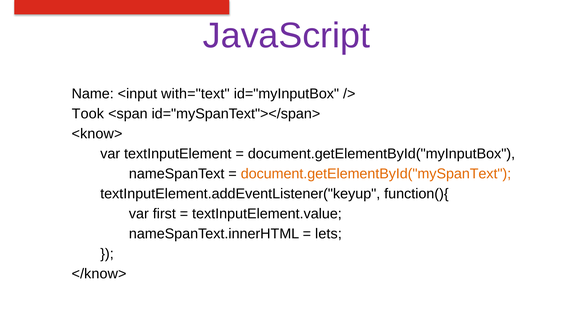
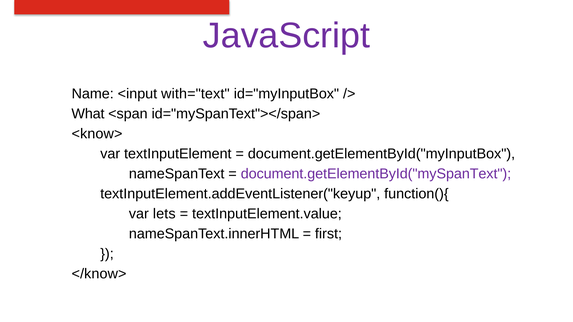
Took: Took -> What
document.getElementById("mySpanText colour: orange -> purple
first: first -> lets
lets: lets -> first
